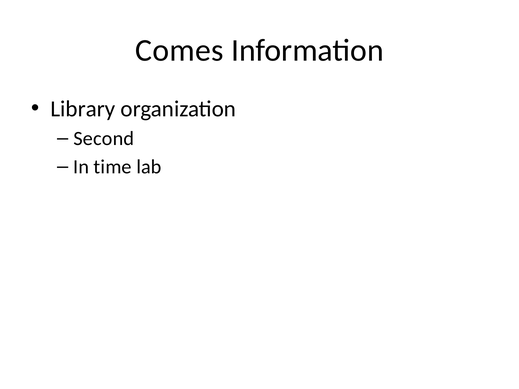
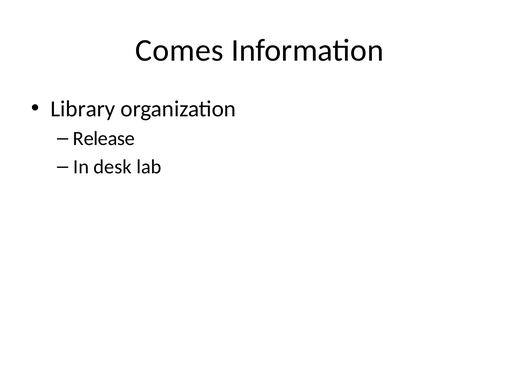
Second: Second -> Release
time: time -> desk
